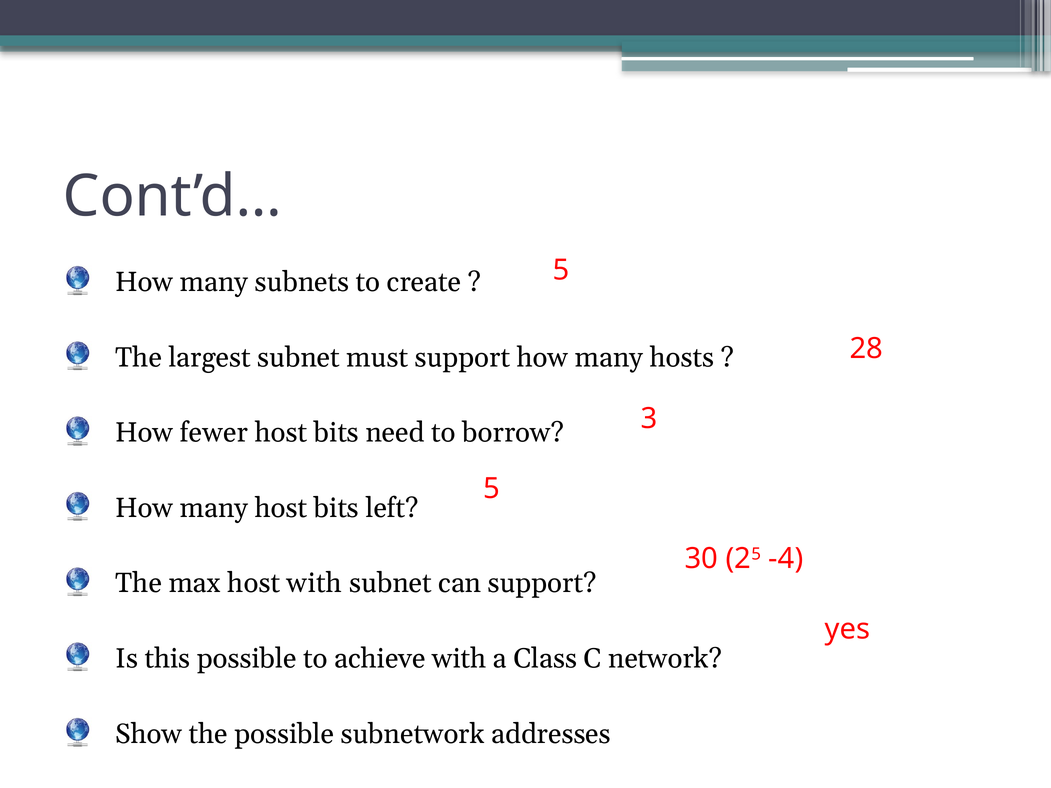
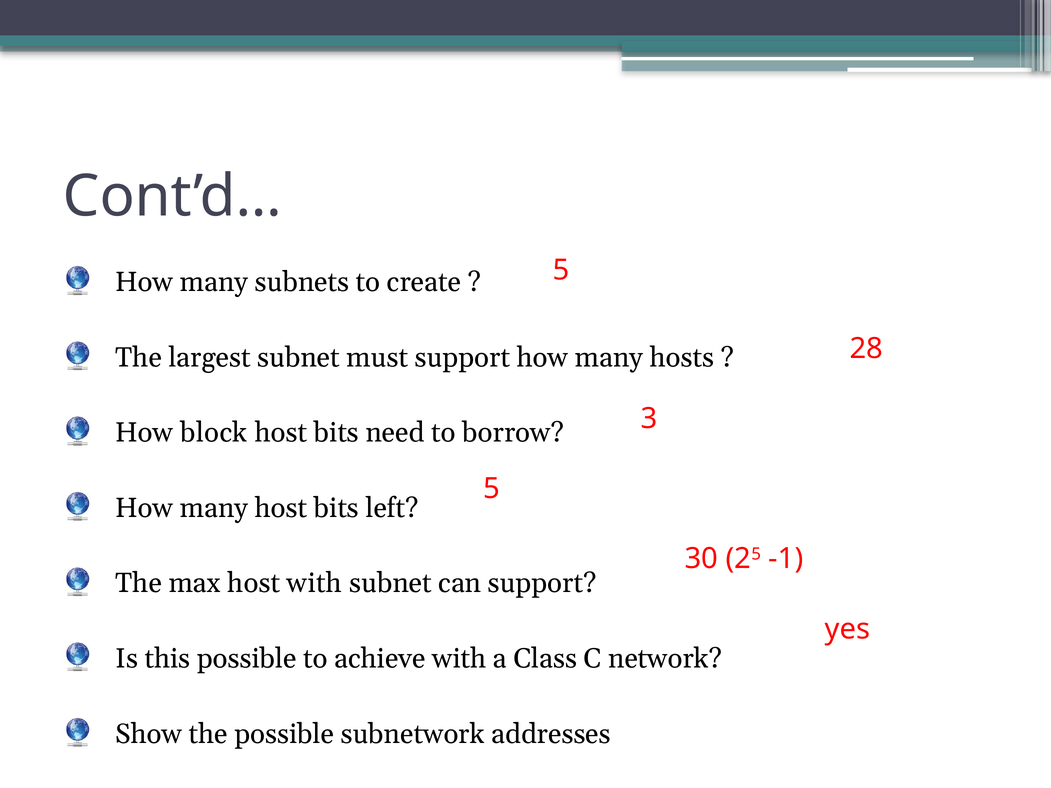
fewer: fewer -> block
-4: -4 -> -1
